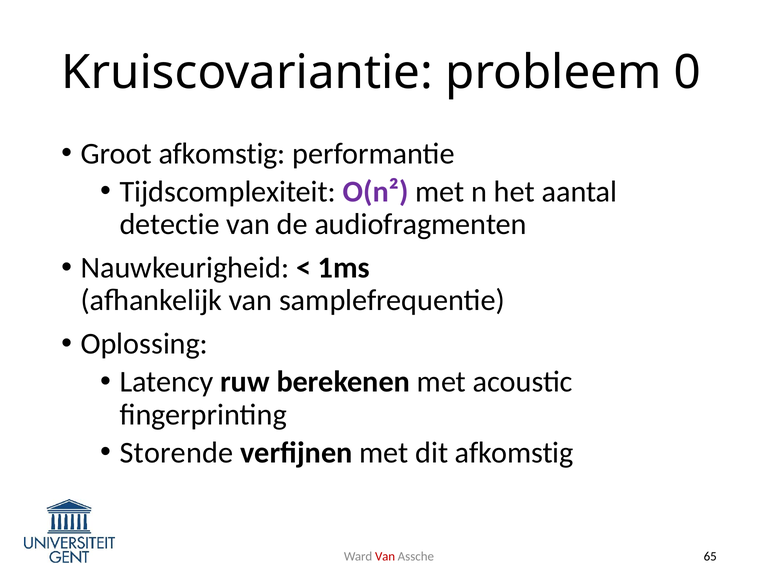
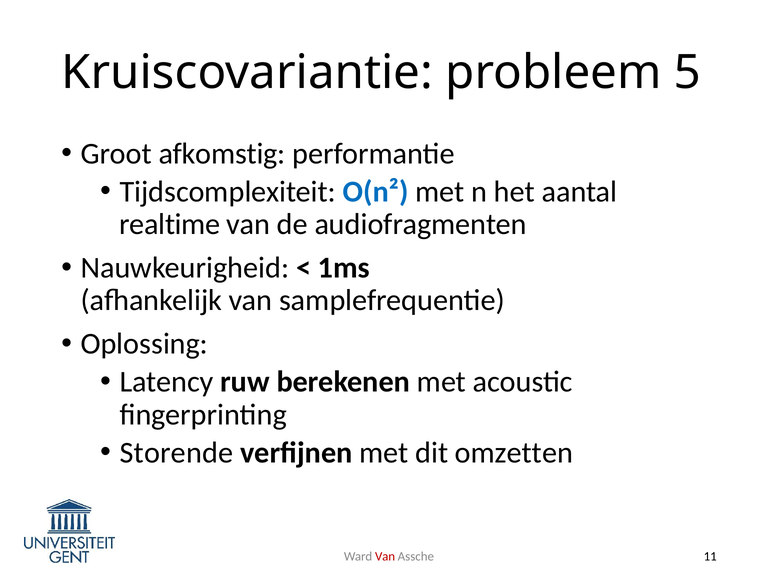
0: 0 -> 5
O(n² colour: purple -> blue
detectie: detectie -> realtime
dit afkomstig: afkomstig -> omzetten
65: 65 -> 11
